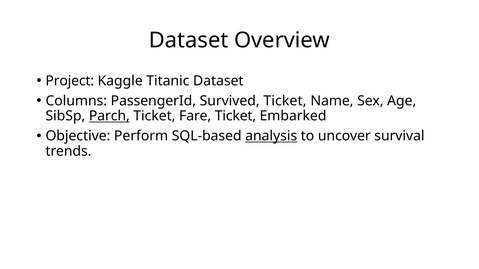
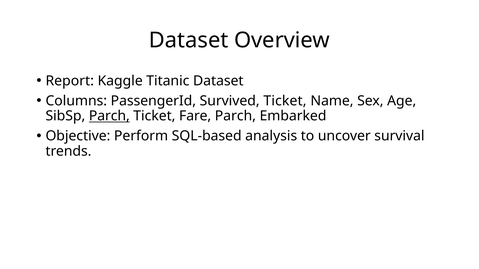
Project: Project -> Report
Fare Ticket: Ticket -> Parch
analysis underline: present -> none
